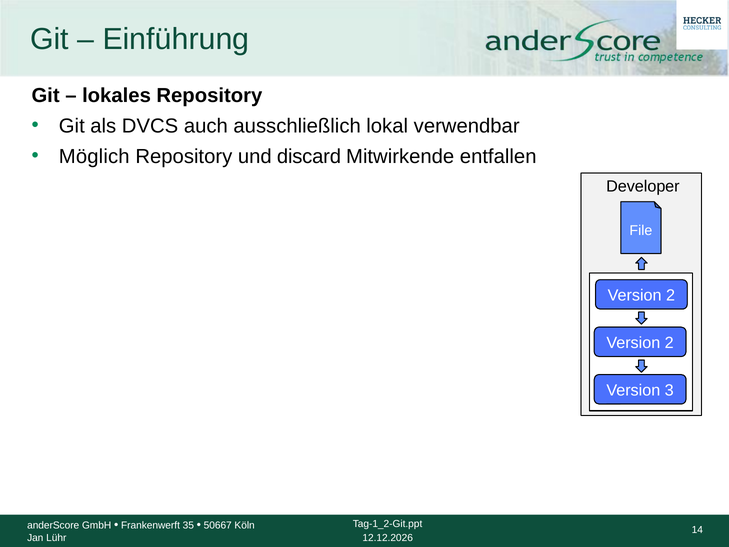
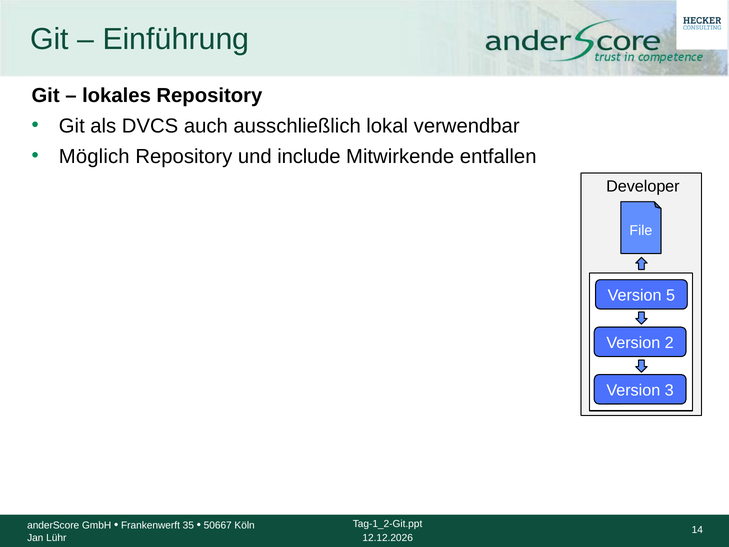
discard: discard -> include
2 at (671, 295): 2 -> 5
